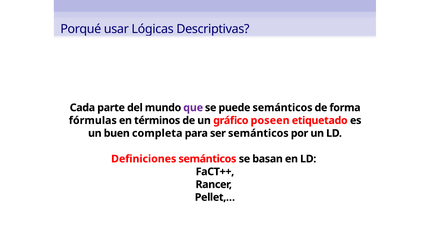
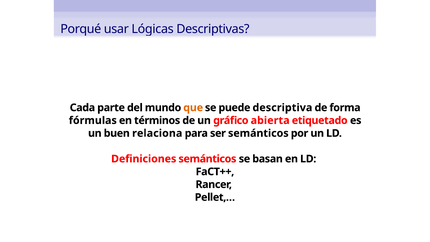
que colour: purple -> orange
puede semánticos: semánticos -> descriptiva
poseen: poseen -> abierta
completa: completa -> relaciona
